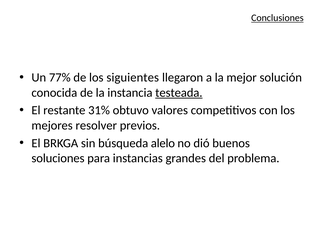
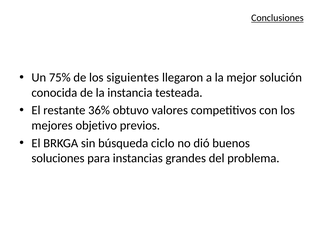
77%: 77% -> 75%
testeada underline: present -> none
31%: 31% -> 36%
resolver: resolver -> objetivo
alelo: alelo -> ciclo
